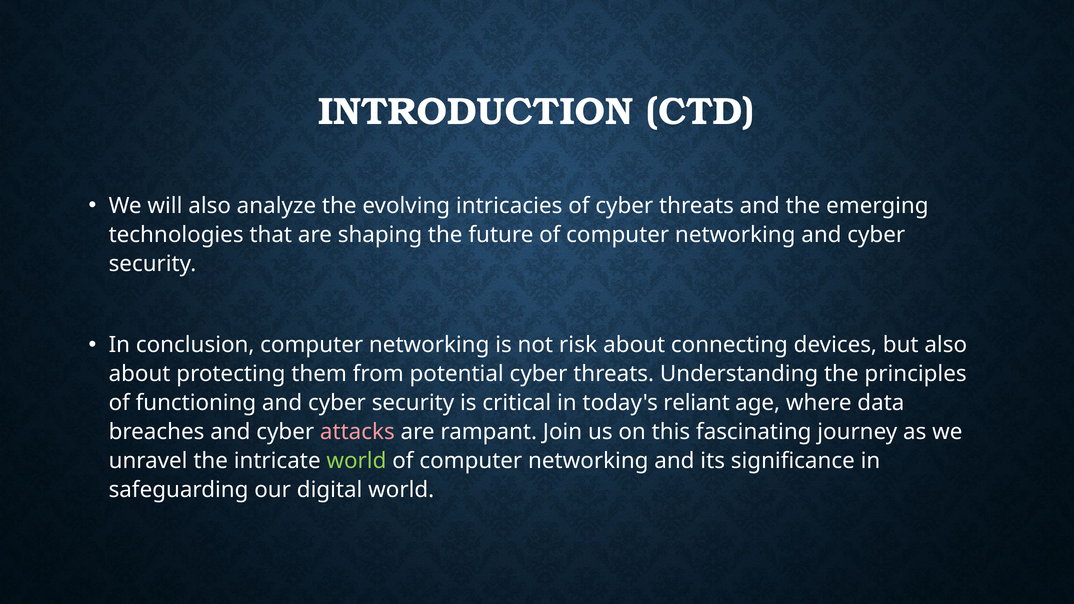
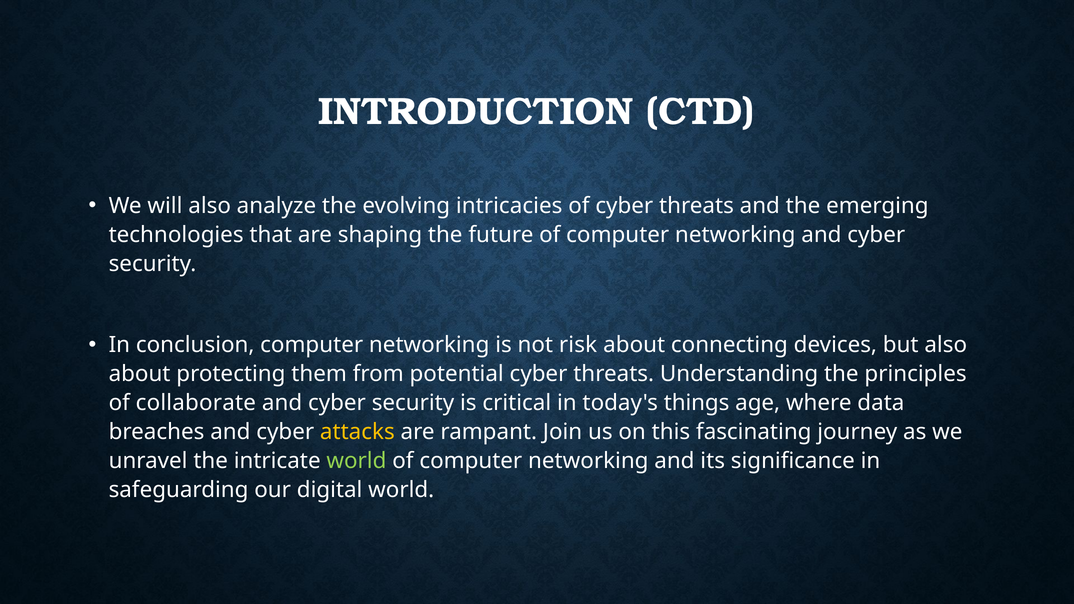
functioning: functioning -> collaborate
reliant: reliant -> things
attacks colour: pink -> yellow
